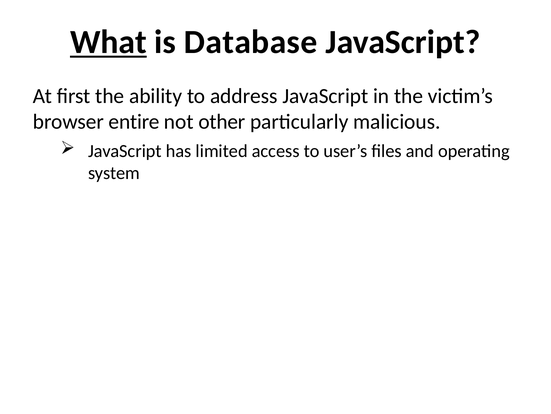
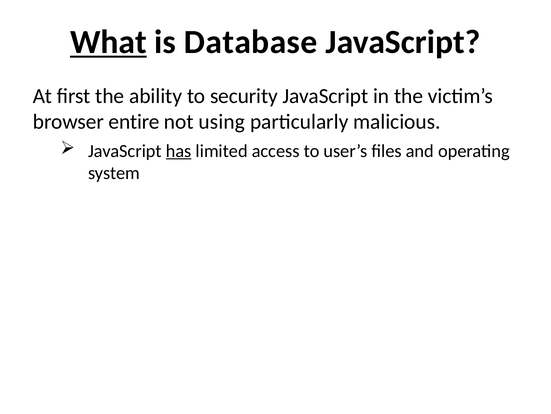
address: address -> security
other: other -> using
has underline: none -> present
